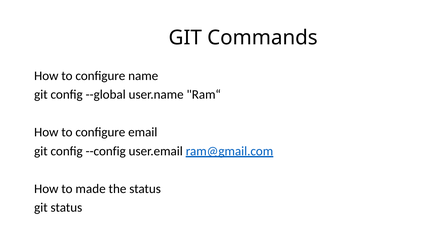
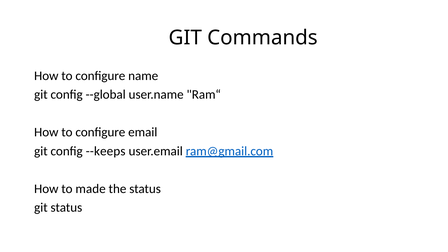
--config: --config -> --keeps
